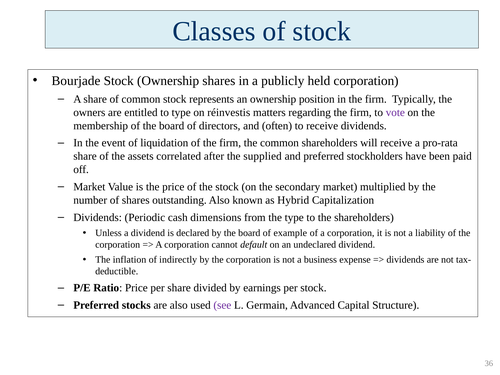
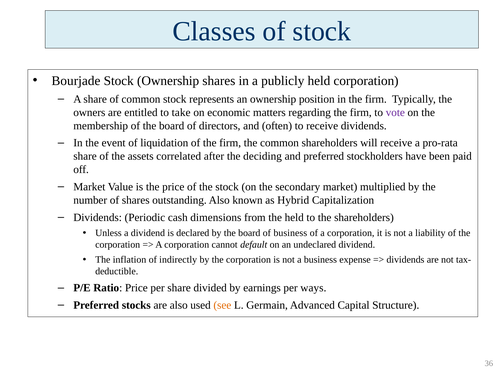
to type: type -> take
réinvestis: réinvestis -> economic
supplied: supplied -> deciding
the type: type -> held
of example: example -> business
per stock: stock -> ways
see colour: purple -> orange
